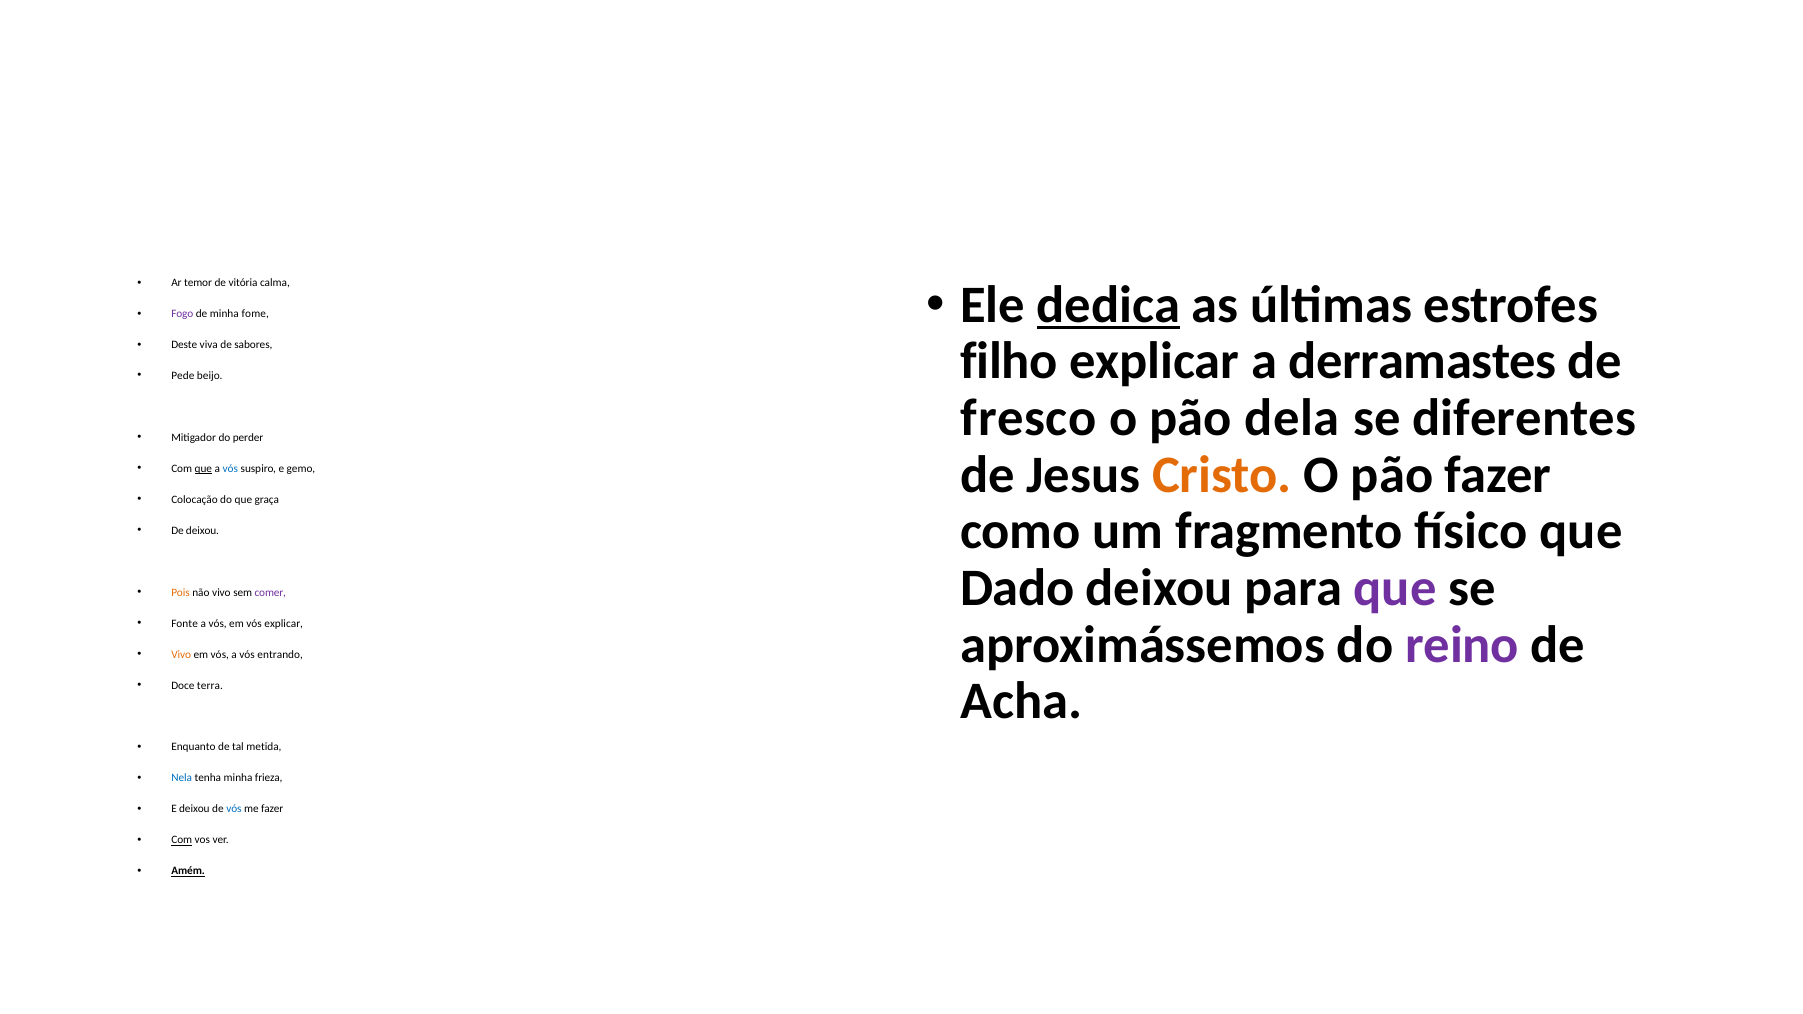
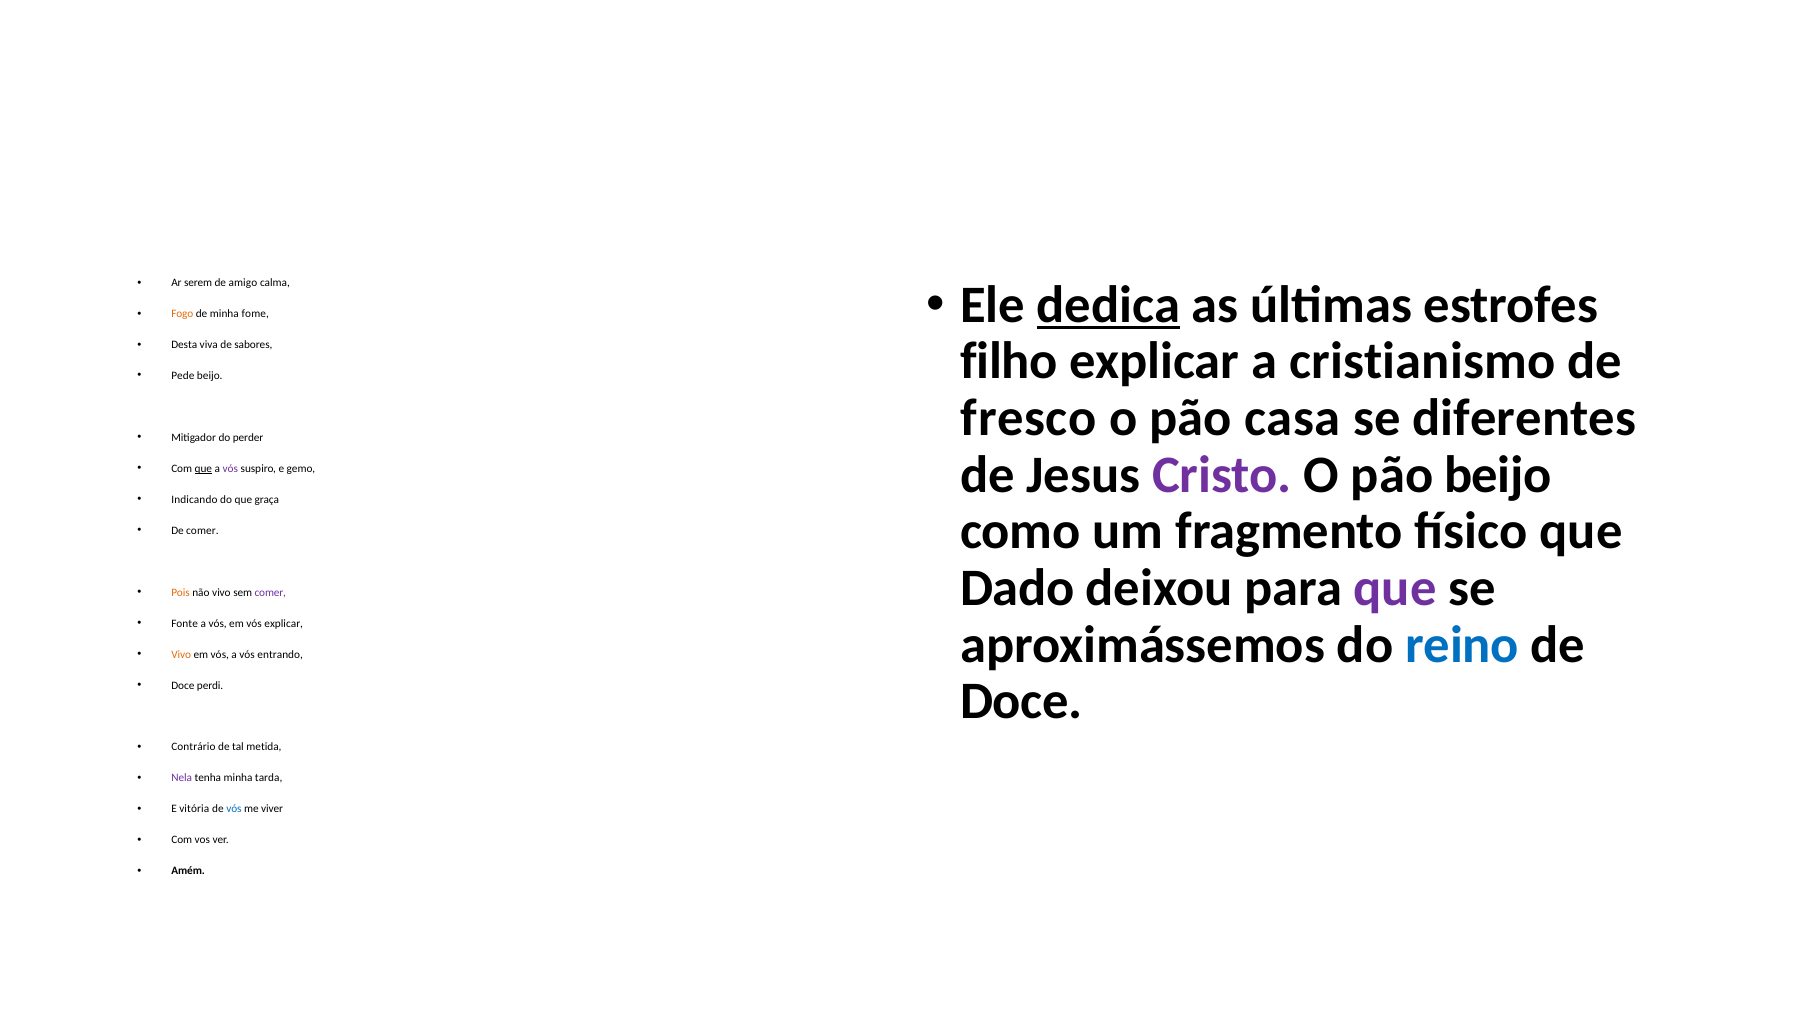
temor: temor -> serem
vitória: vitória -> amigo
Fogo colour: purple -> orange
Deste: Deste -> Desta
derramastes: derramastes -> cristianismo
dela: dela -> casa
Cristo colour: orange -> purple
pão fazer: fazer -> beijo
vós at (230, 469) colour: blue -> purple
Colocação: Colocação -> Indicando
De deixou: deixou -> comer
reino colour: purple -> blue
terra: terra -> perdi
Acha at (1021, 702): Acha -> Doce
Enquanto: Enquanto -> Contrário
Nela colour: blue -> purple
frieza: frieza -> tarda
E deixou: deixou -> vitória
me fazer: fazer -> viver
Com at (182, 840) underline: present -> none
Amém underline: present -> none
